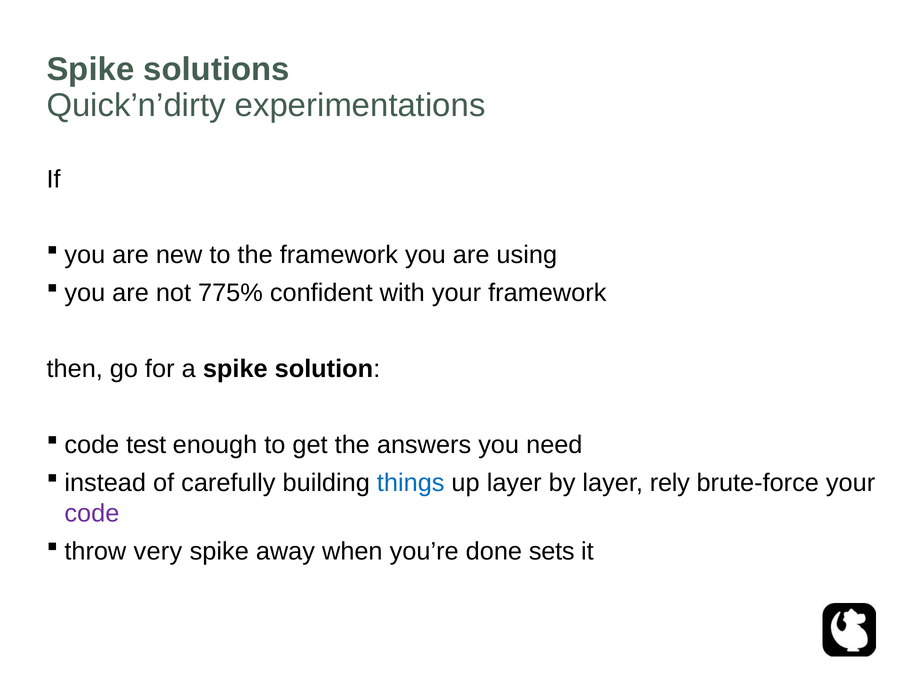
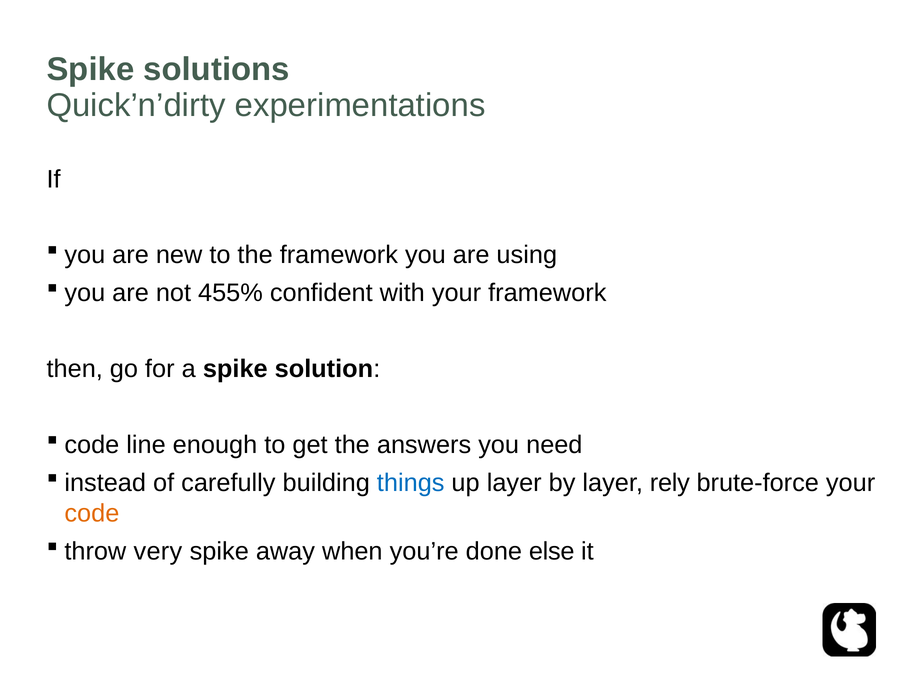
775%: 775% -> 455%
test: test -> line
code colour: purple -> orange
sets: sets -> else
